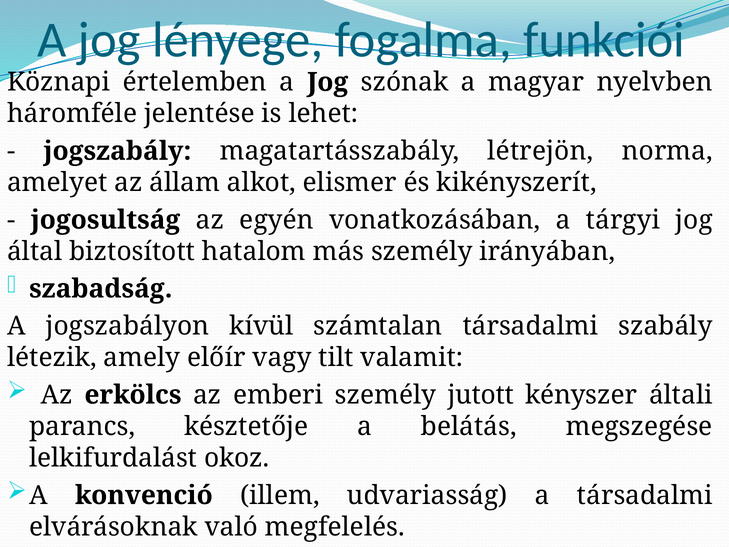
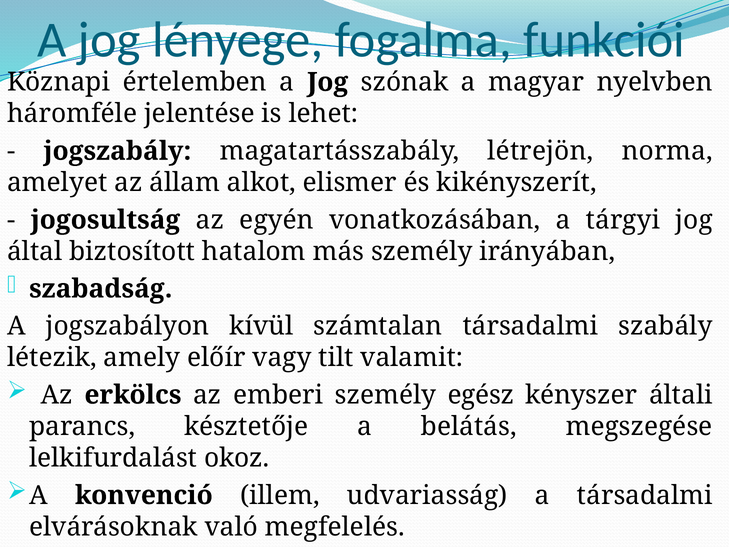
jutott: jutott -> egész
